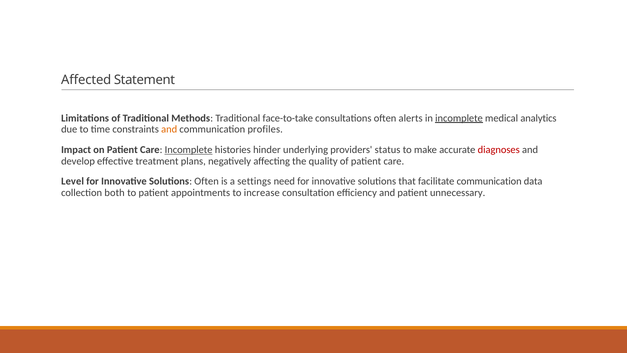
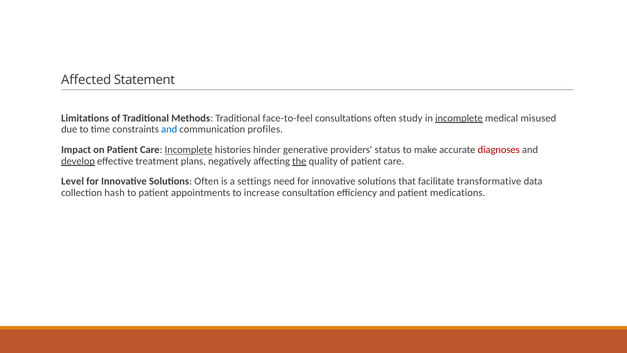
face-to-take: face-to-take -> face-to-feel
alerts: alerts -> study
analytics: analytics -> misused
and at (169, 129) colour: orange -> blue
underlying: underlying -> generative
develop underline: none -> present
the underline: none -> present
facilitate communication: communication -> transformative
both: both -> hash
unnecessary: unnecessary -> medications
